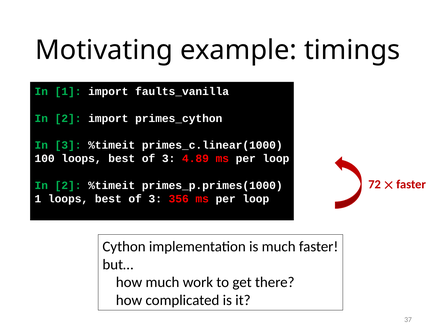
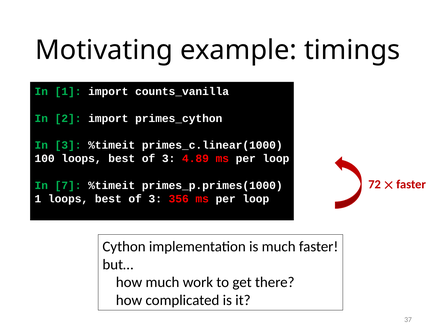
faults_vanilla: faults_vanilla -> counts_vanilla
2 at (68, 185): 2 -> 7
